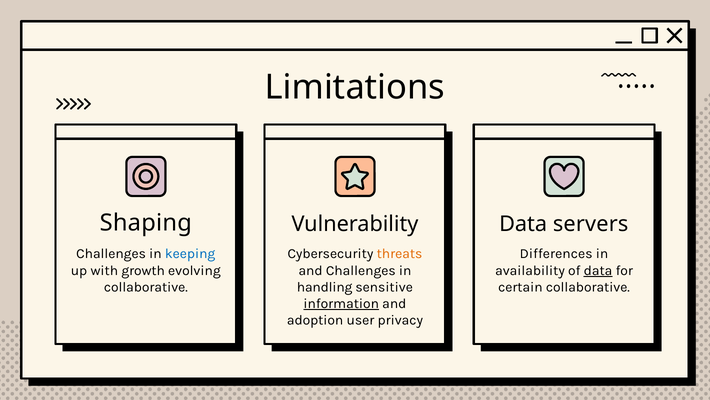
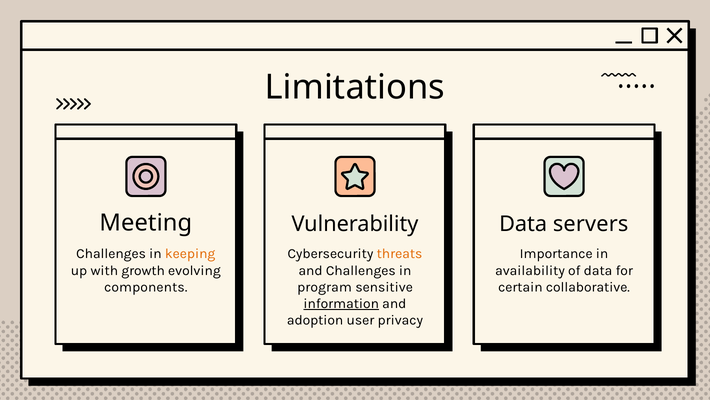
Shaping: Shaping -> Meeting
keeping colour: blue -> orange
Differences: Differences -> Importance
data at (598, 270) underline: present -> none
collaborative at (146, 287): collaborative -> components
handling: handling -> program
